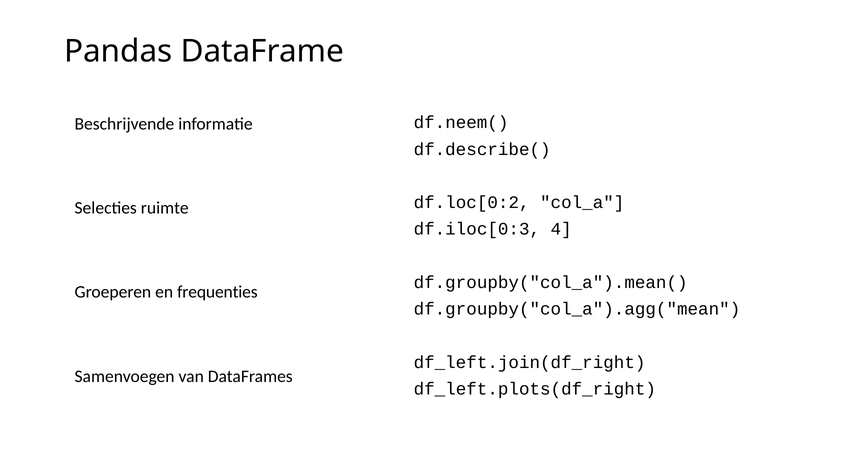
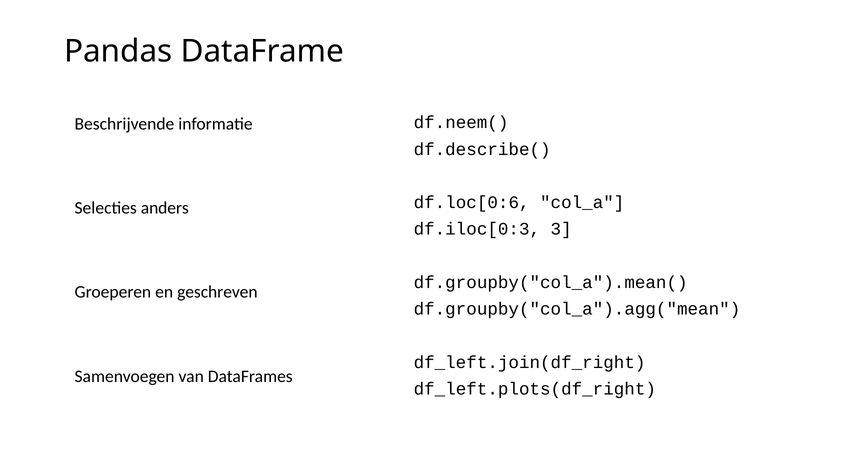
df.loc[0:2: df.loc[0:2 -> df.loc[0:6
ruimte: ruimte -> anders
4: 4 -> 3
frequenties: frequenties -> geschreven
